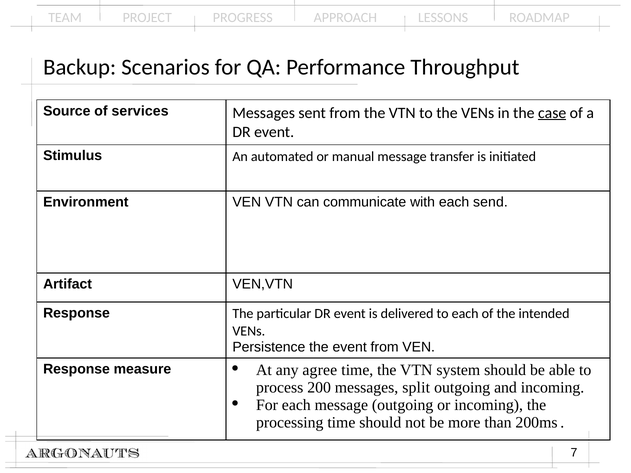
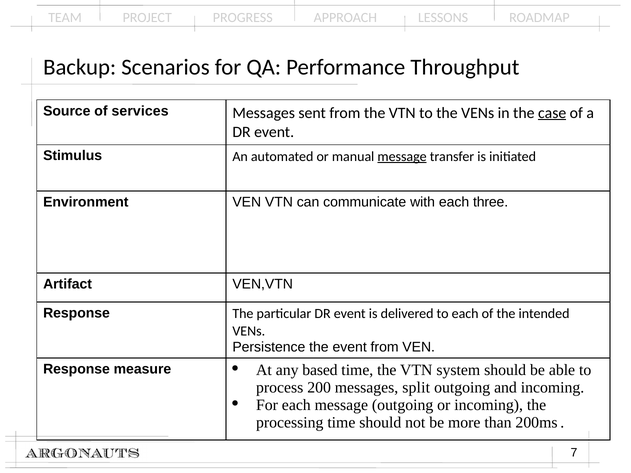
message at (402, 157) underline: none -> present
send: send -> three
agree: agree -> based
